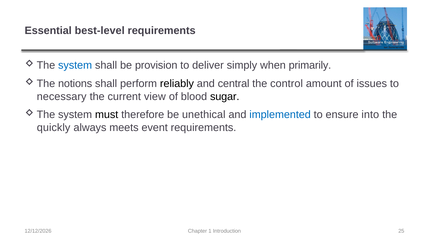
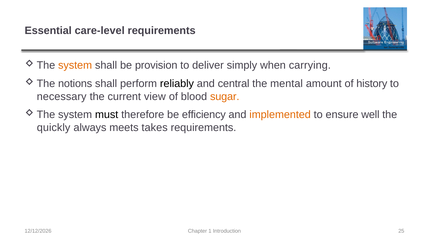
best-level: best-level -> care-level
system at (75, 65) colour: blue -> orange
primarily: primarily -> carrying
control: control -> mental
issues: issues -> history
sugar colour: black -> orange
unethical: unethical -> efficiency
implemented colour: blue -> orange
into: into -> well
event: event -> takes
